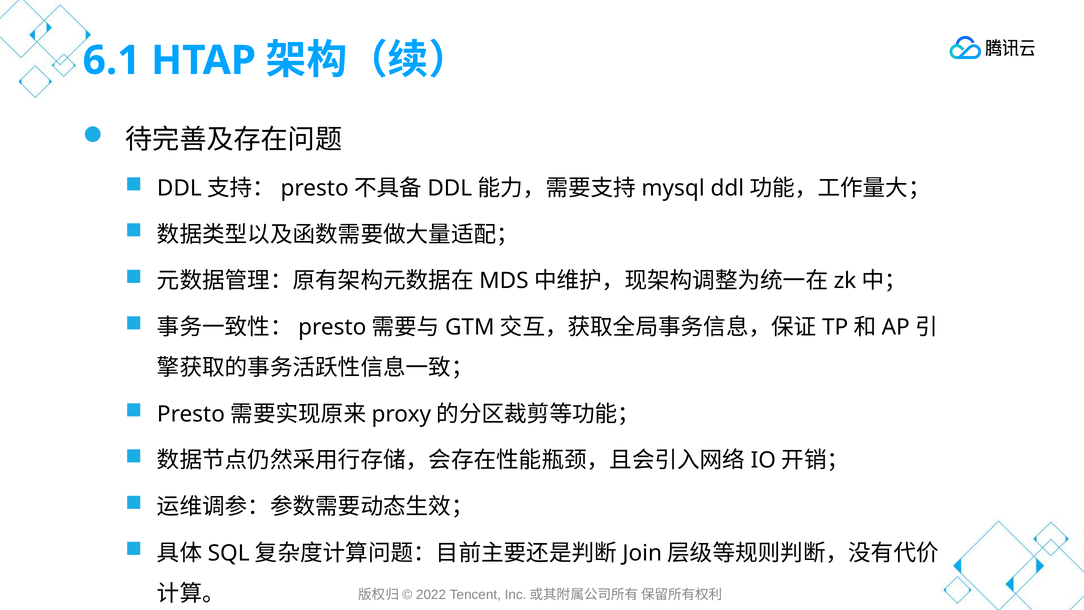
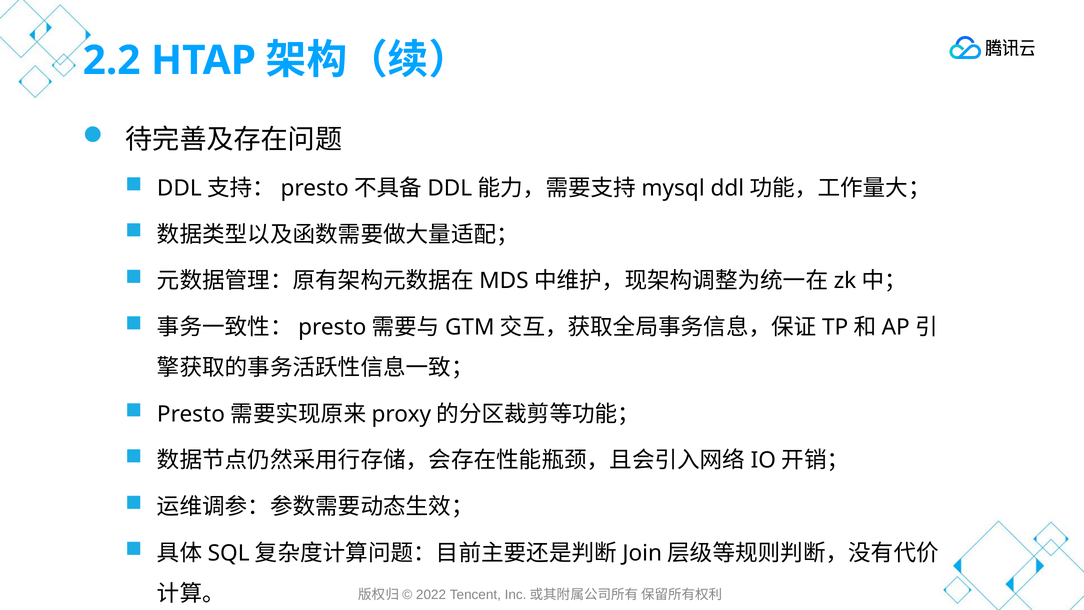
6.1: 6.1 -> 2.2
